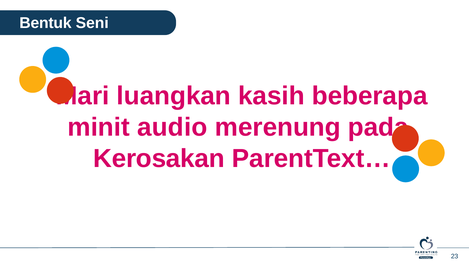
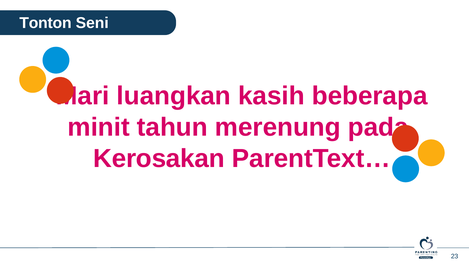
Bentuk: Bentuk -> Tonton
audio: audio -> tahun
